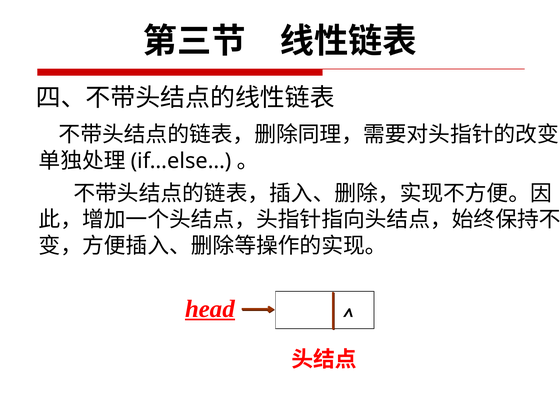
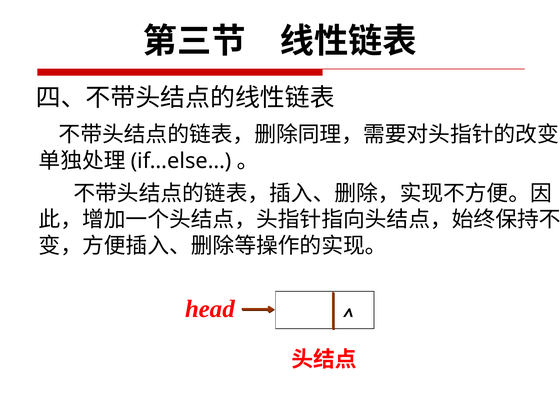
head underline: present -> none
